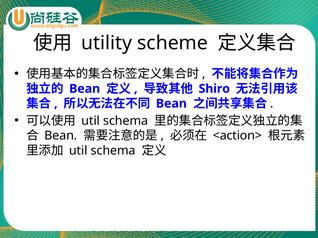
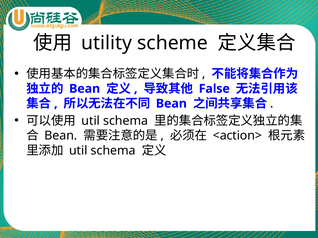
Shiro: Shiro -> False
